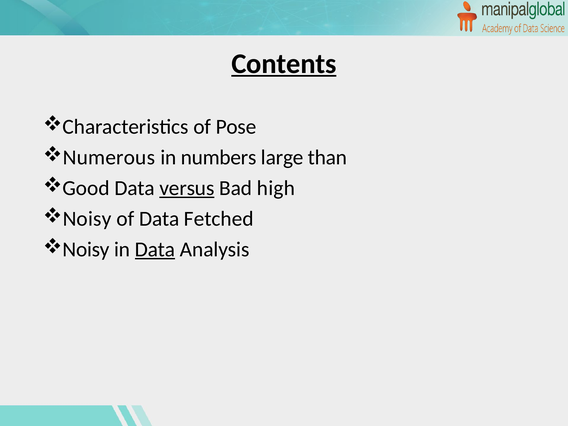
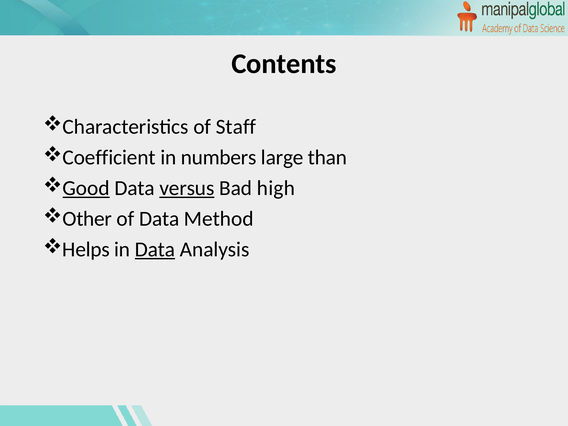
Contents underline: present -> none
Pose: Pose -> Staff
Numerous: Numerous -> Coefficient
Good underline: none -> present
Noisy at (87, 219): Noisy -> Other
Fetched: Fetched -> Method
Noisy at (86, 250): Noisy -> Helps
